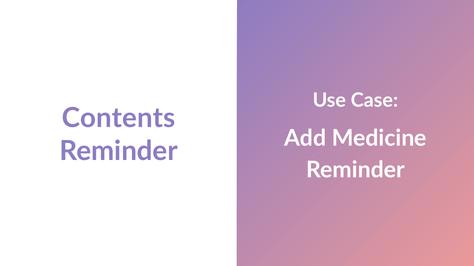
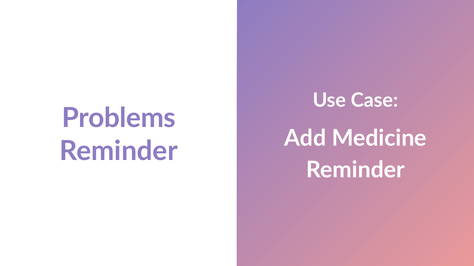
Contents: Contents -> Problems
